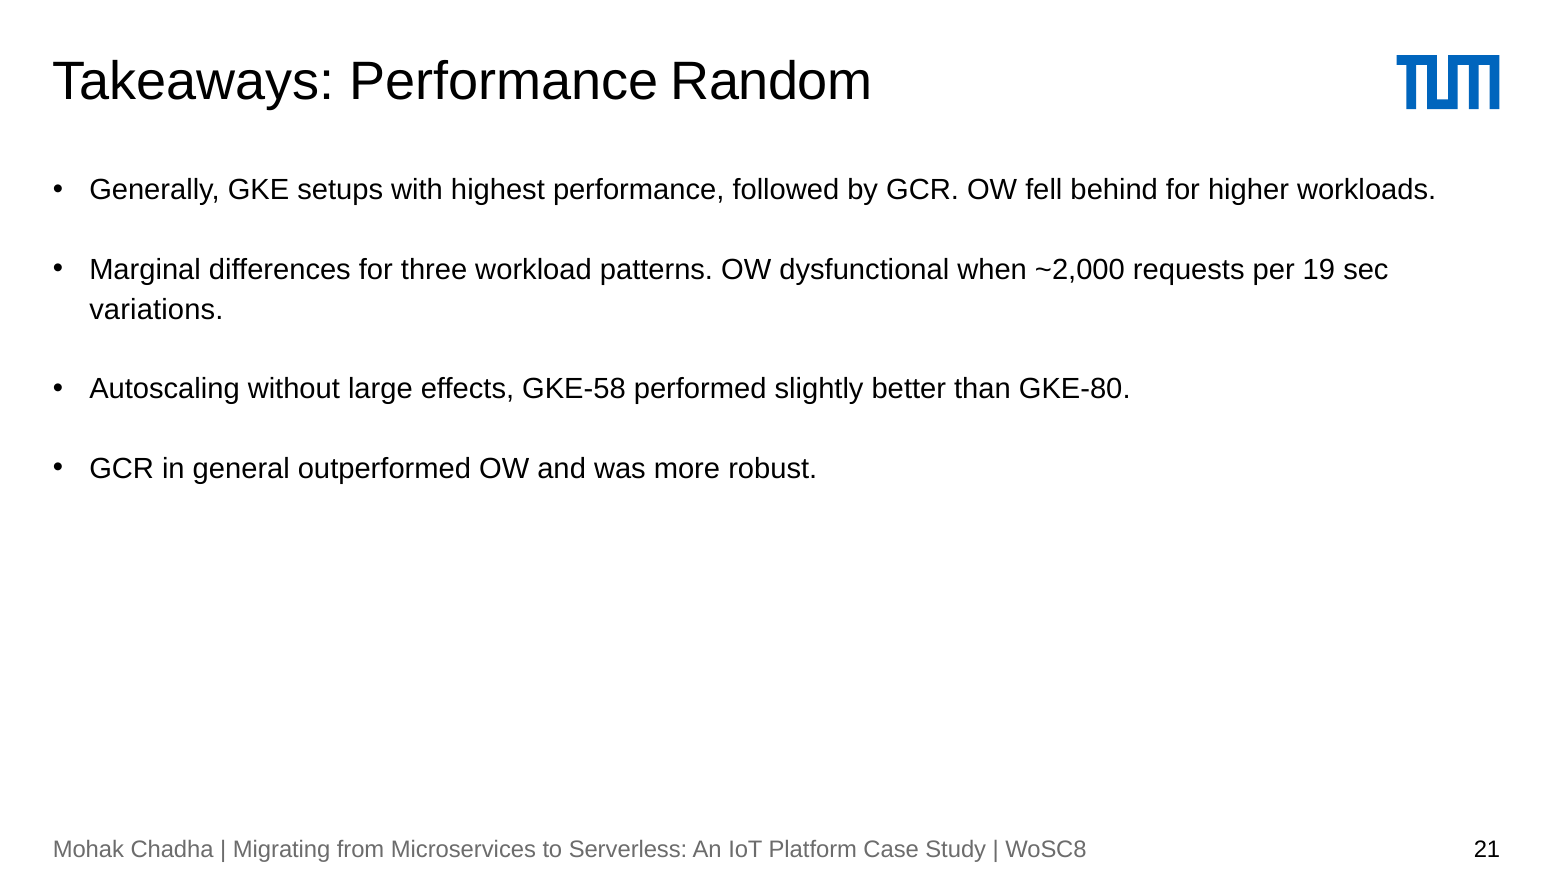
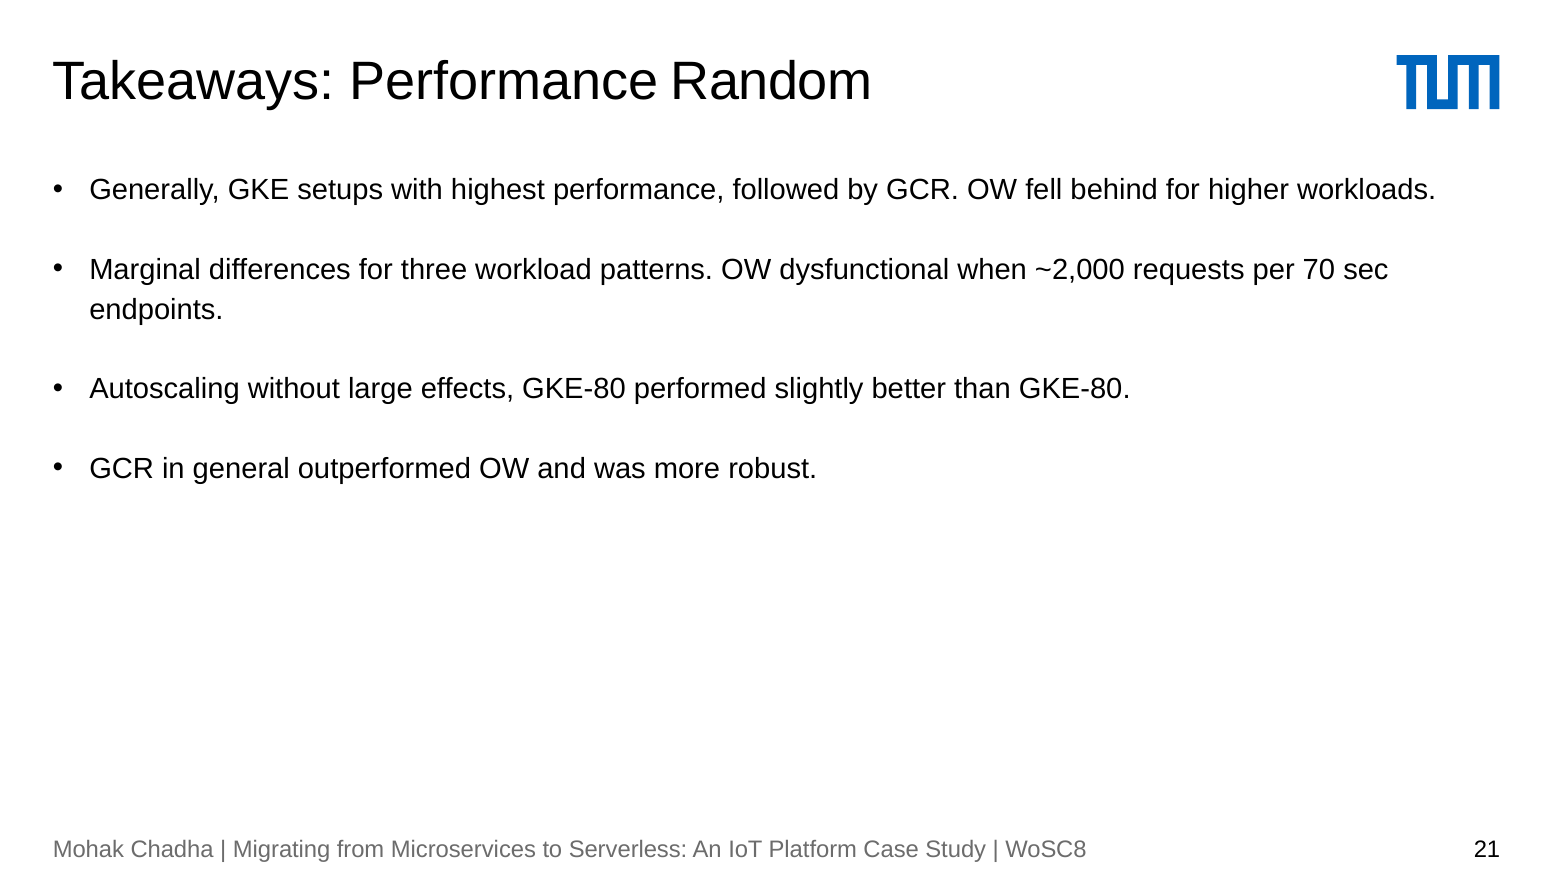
19: 19 -> 70
variations: variations -> endpoints
effects GKE-58: GKE-58 -> GKE-80
